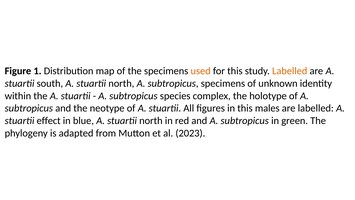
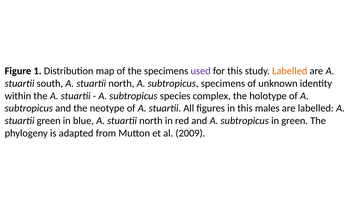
used colour: orange -> purple
stuartii effect: effect -> green
2023: 2023 -> 2009
